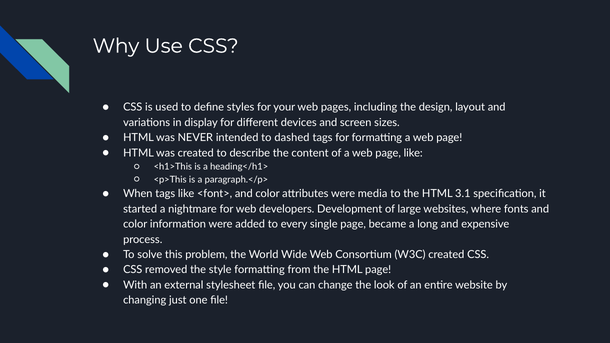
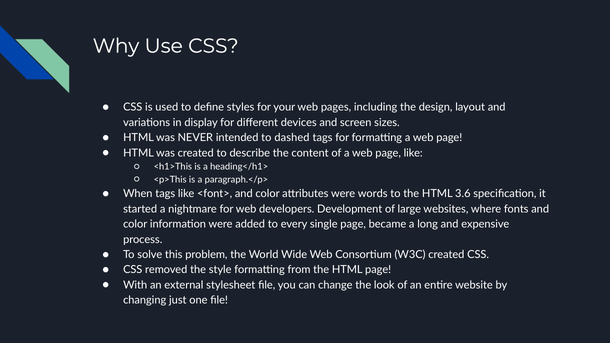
media: media -> words
3.1: 3.1 -> 3.6
